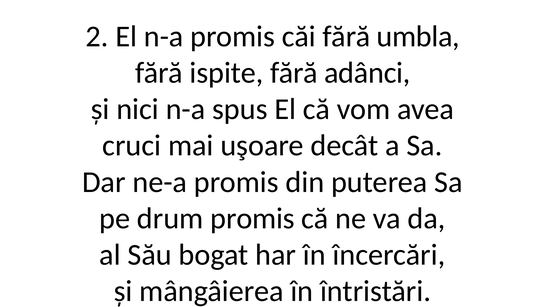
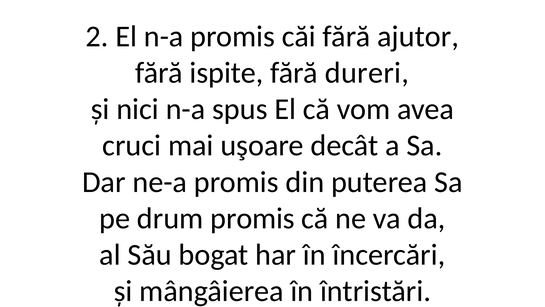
umbla: umbla -> ajutor
adânci: adânci -> dureri
